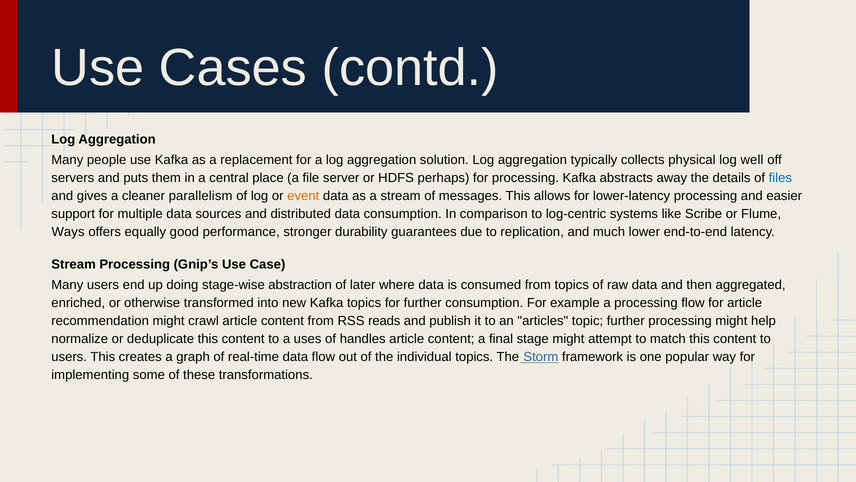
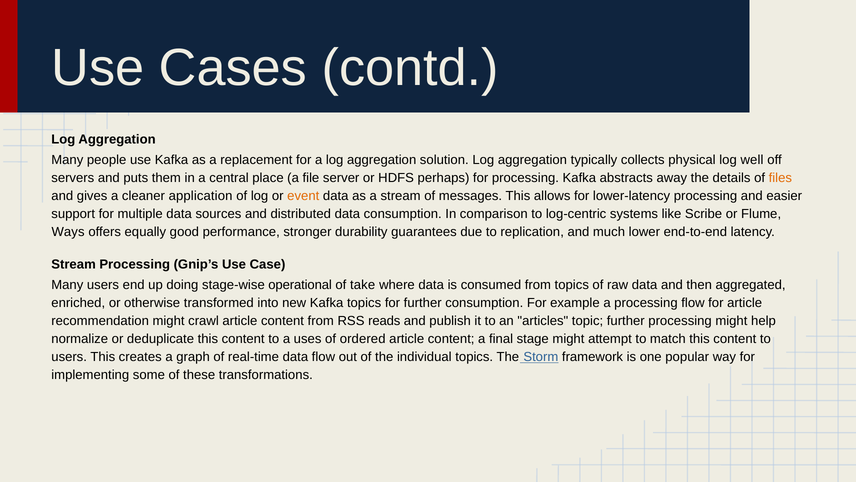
files colour: blue -> orange
parallelism: parallelism -> application
abstraction: abstraction -> operational
later: later -> take
handles: handles -> ordered
